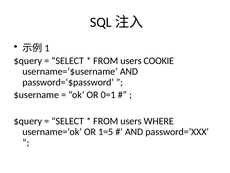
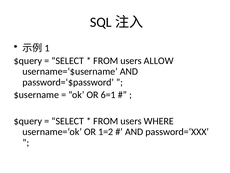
COOKIE: COOKIE -> ALLOW
0=1: 0=1 -> 6=1
1=5: 1=5 -> 1=2
